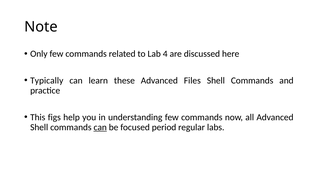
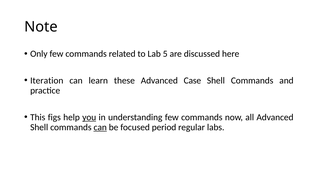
4: 4 -> 5
Typically: Typically -> Iteration
Files: Files -> Case
you underline: none -> present
